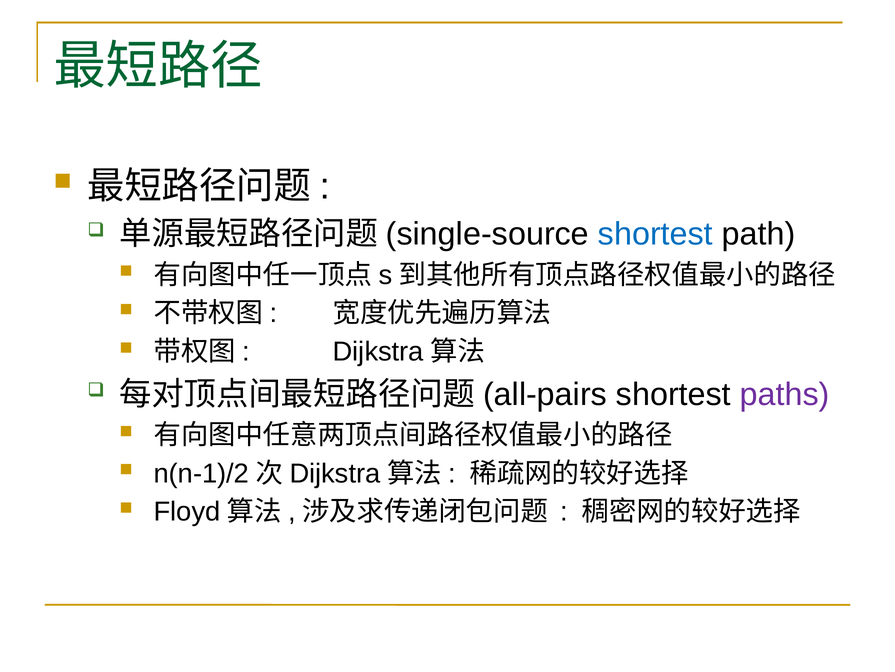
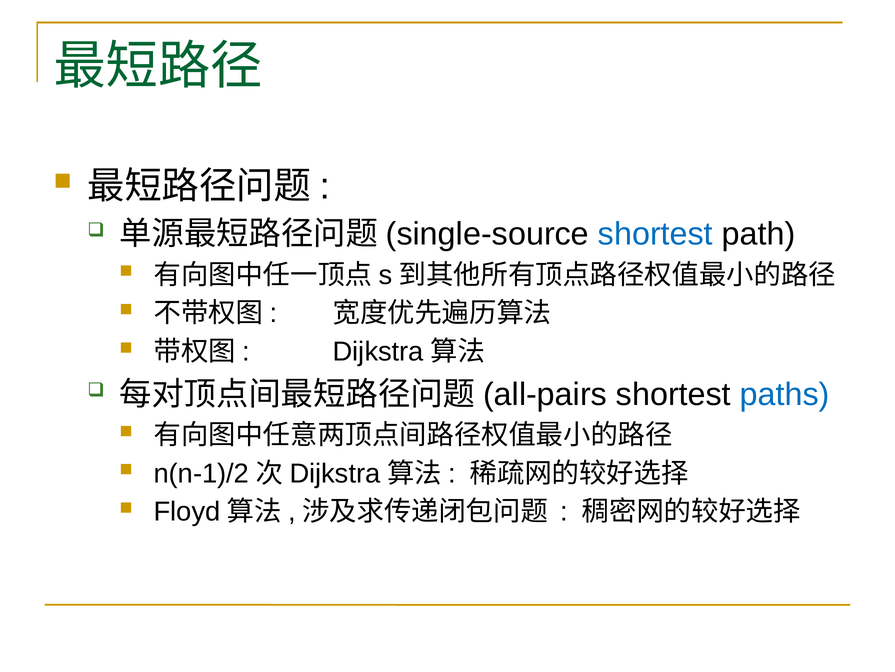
paths colour: purple -> blue
